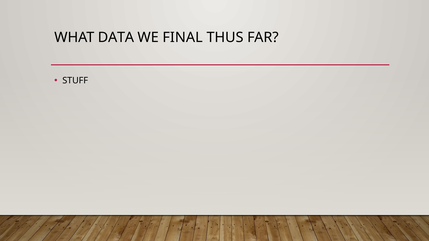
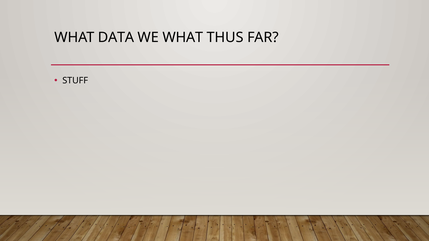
WE FINAL: FINAL -> WHAT
